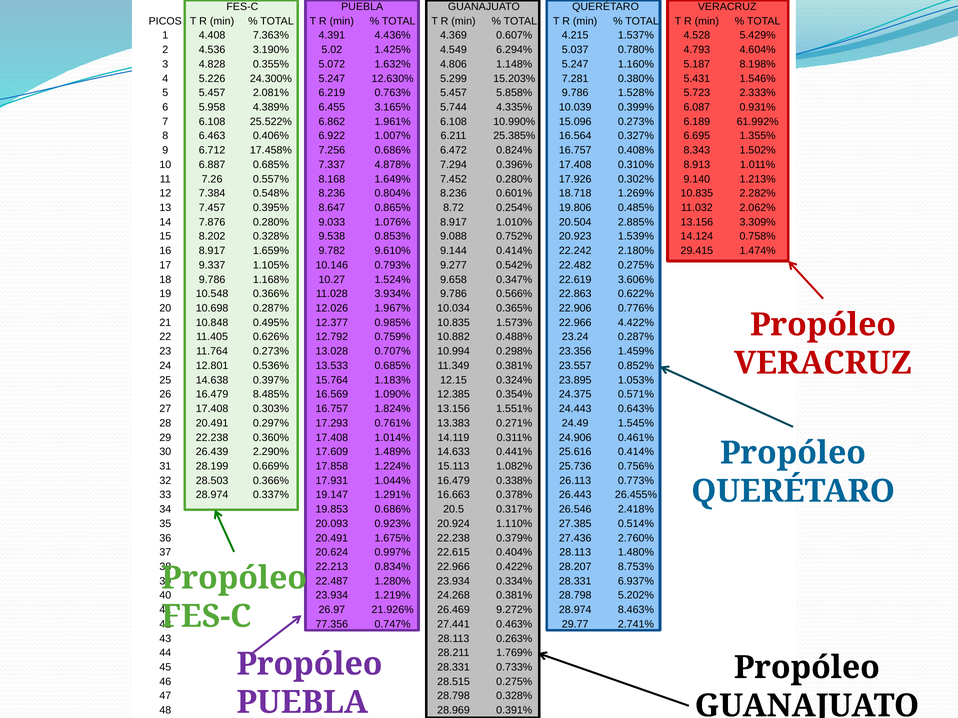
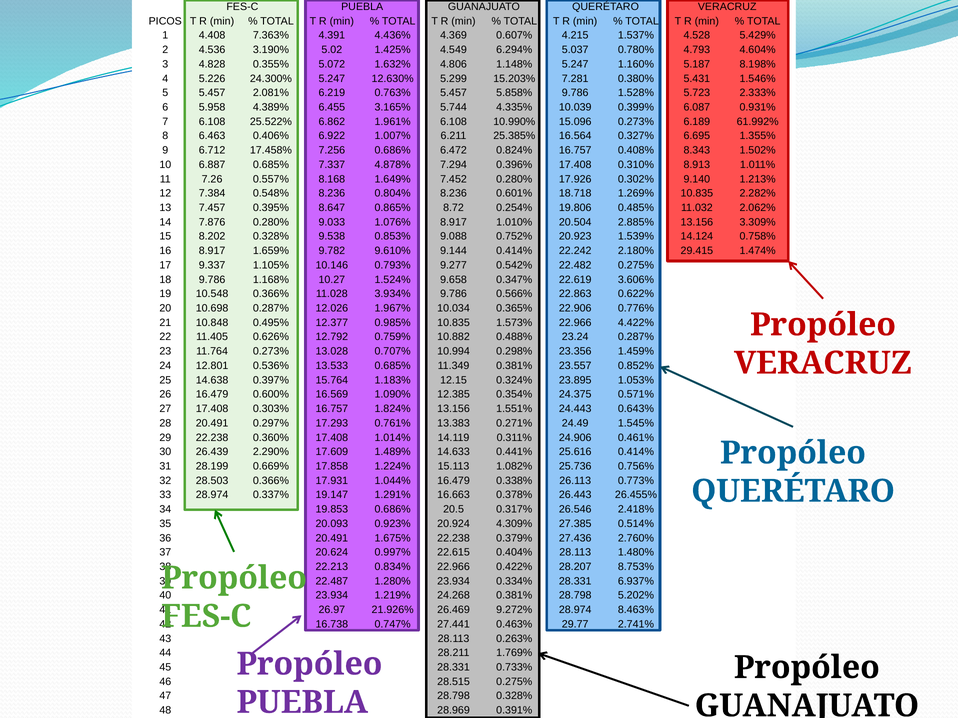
8.485%: 8.485% -> 0.600%
1.110%: 1.110% -> 4.309%
77.356: 77.356 -> 16.738
